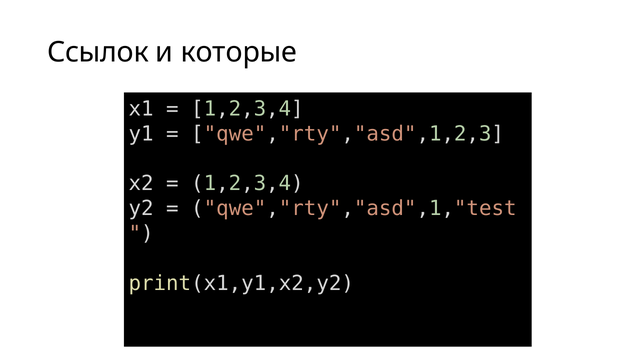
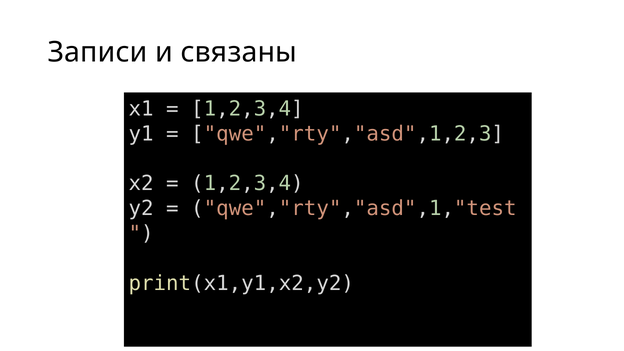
Ссылок: Ссылок -> Записи
которые: которые -> связаны
